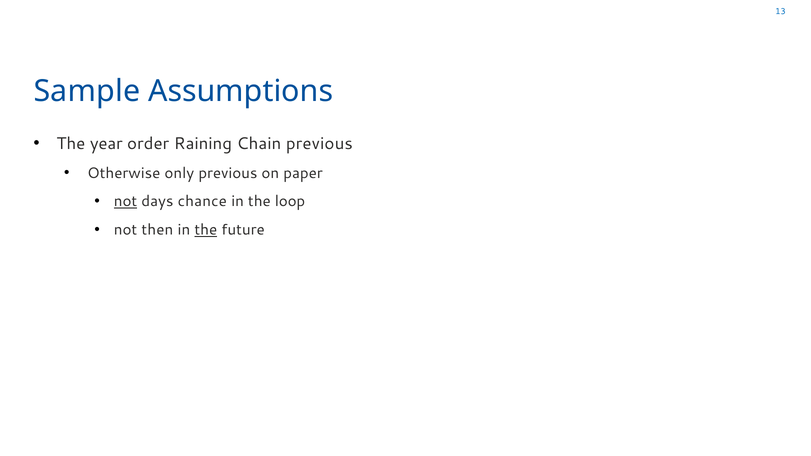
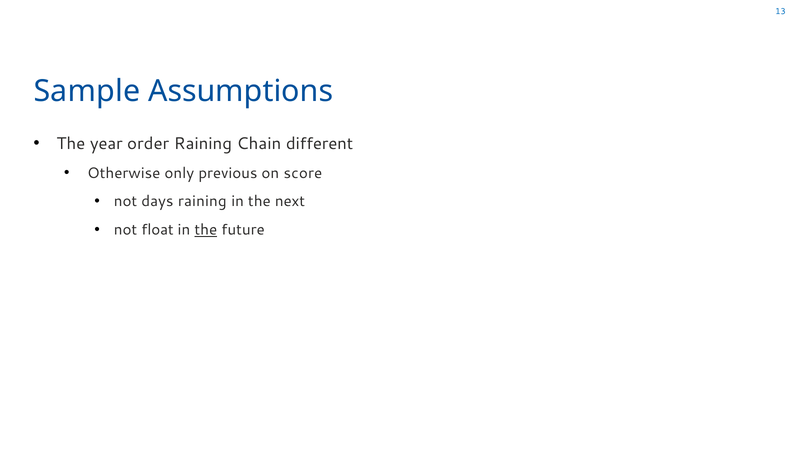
Chain previous: previous -> different
paper: paper -> score
not at (126, 202) underline: present -> none
days chance: chance -> raining
loop: loop -> next
then: then -> float
